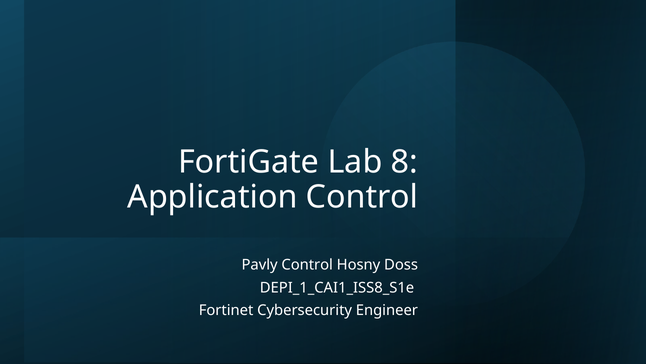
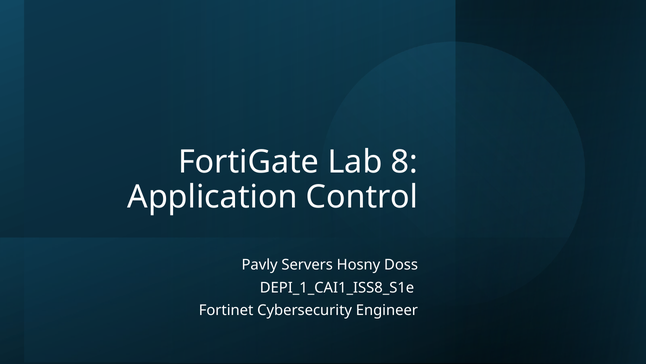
Pavly Control: Control -> Servers
